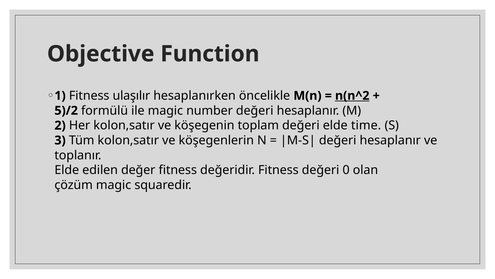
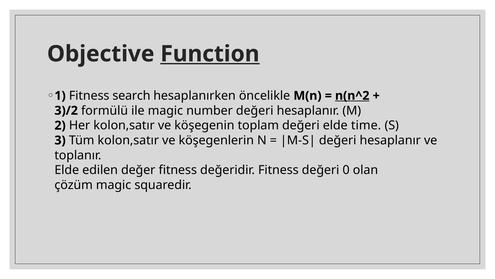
Function underline: none -> present
ulaşılır: ulaşılır -> search
5)/2: 5)/2 -> 3)/2
